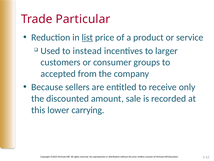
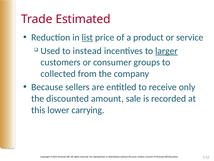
Particular: Particular -> Estimated
larger underline: none -> present
accepted: accepted -> collected
